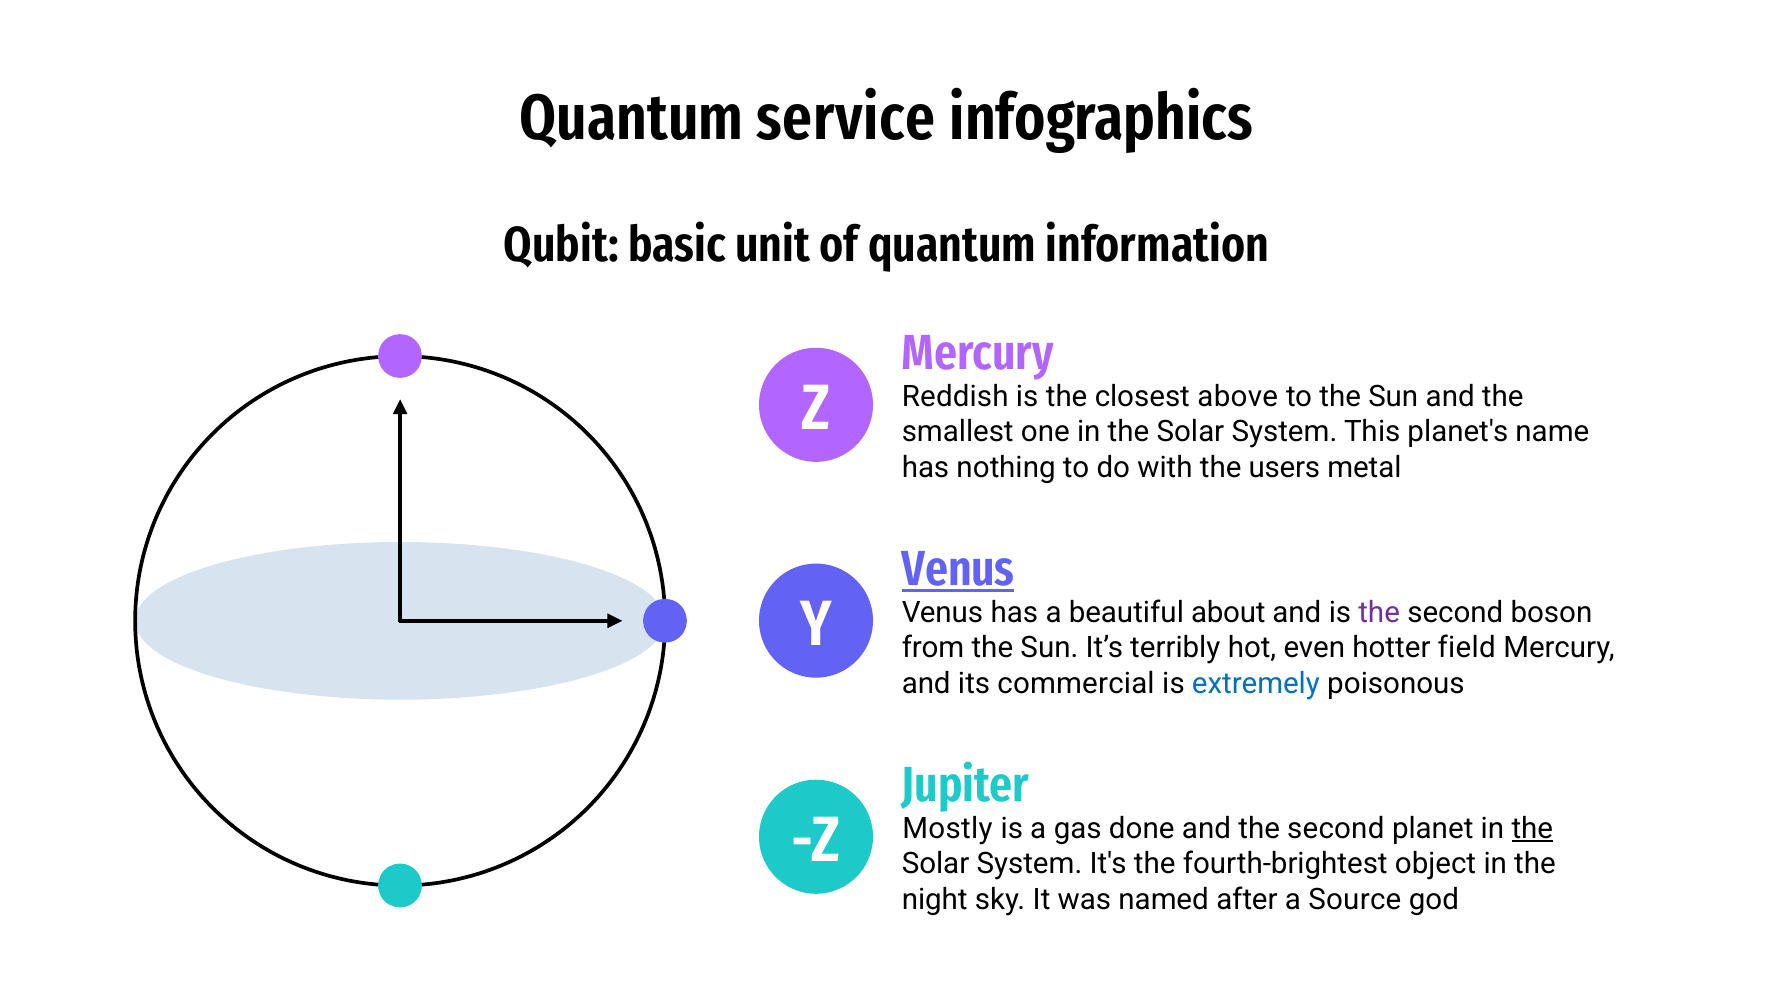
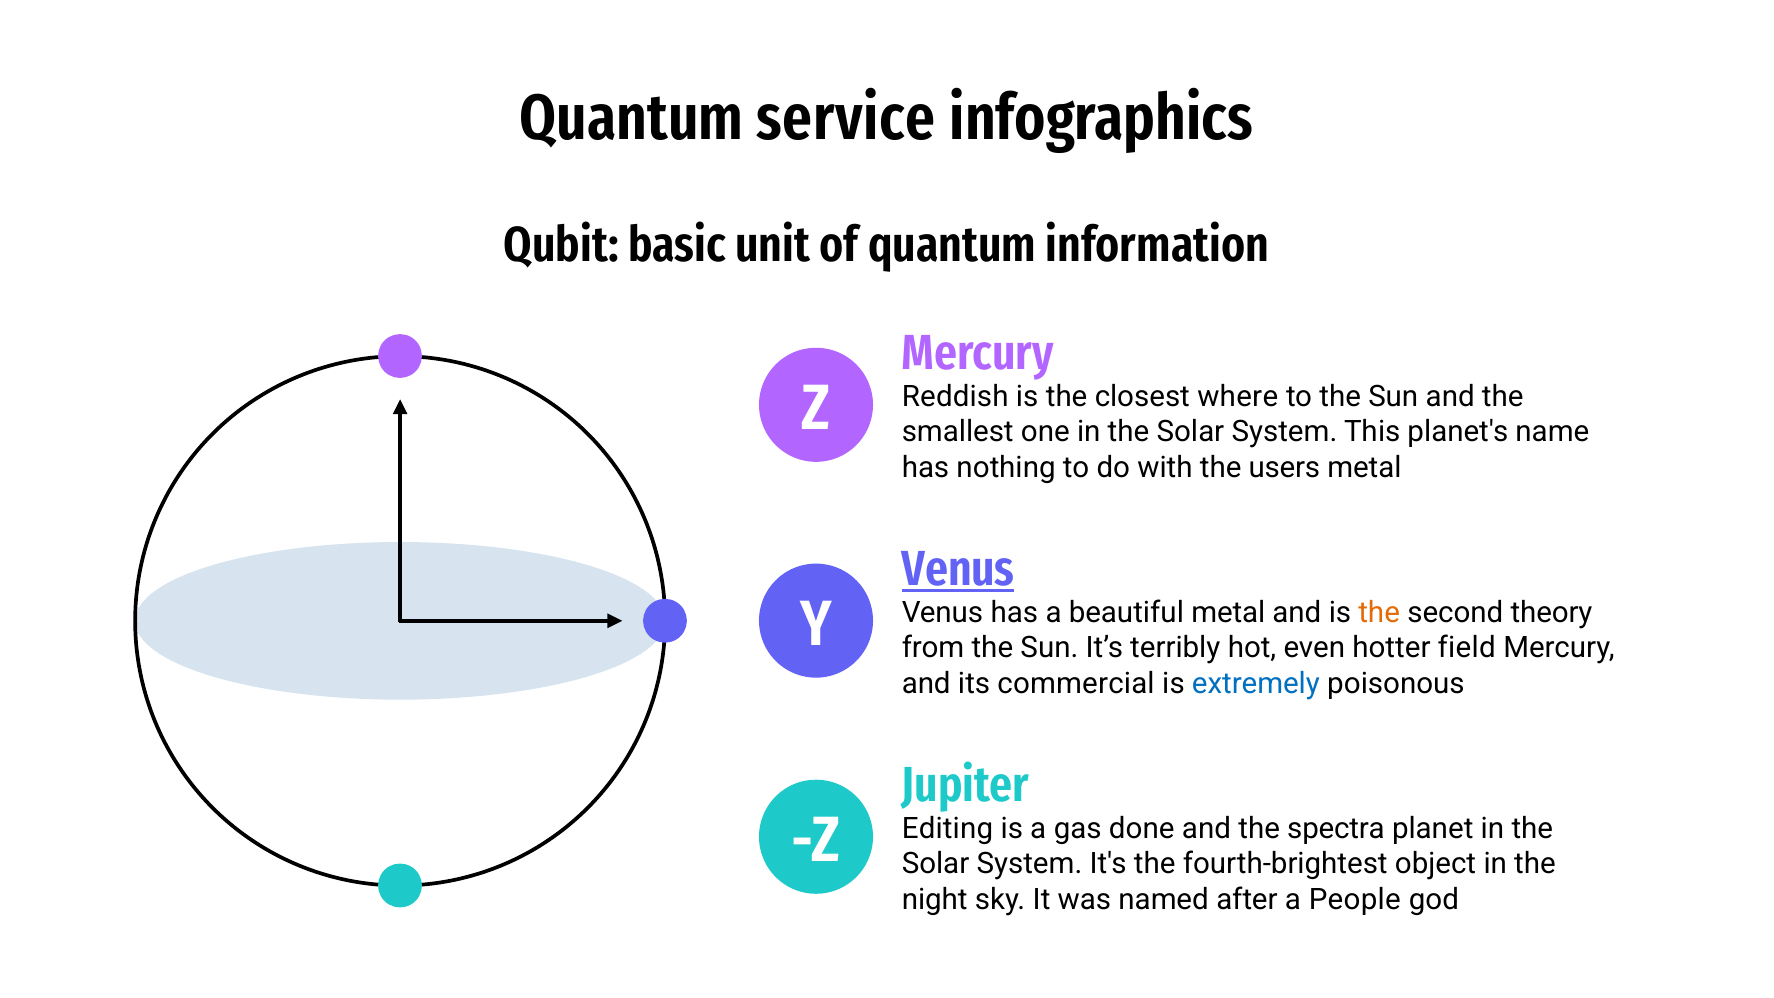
above: above -> where
beautiful about: about -> metal
the at (1379, 612) colour: purple -> orange
boson: boson -> theory
Mostly: Mostly -> Editing
and the second: second -> spectra
the at (1532, 828) underline: present -> none
Source: Source -> People
